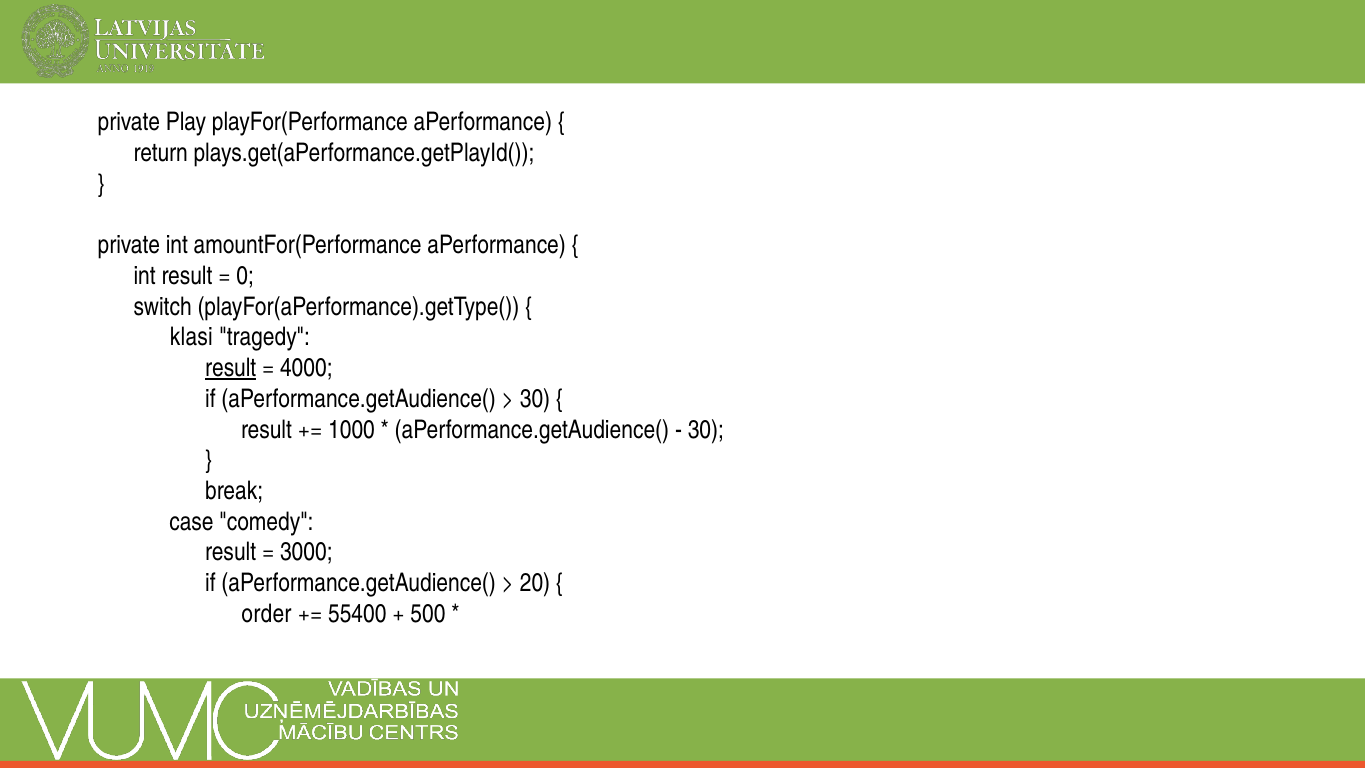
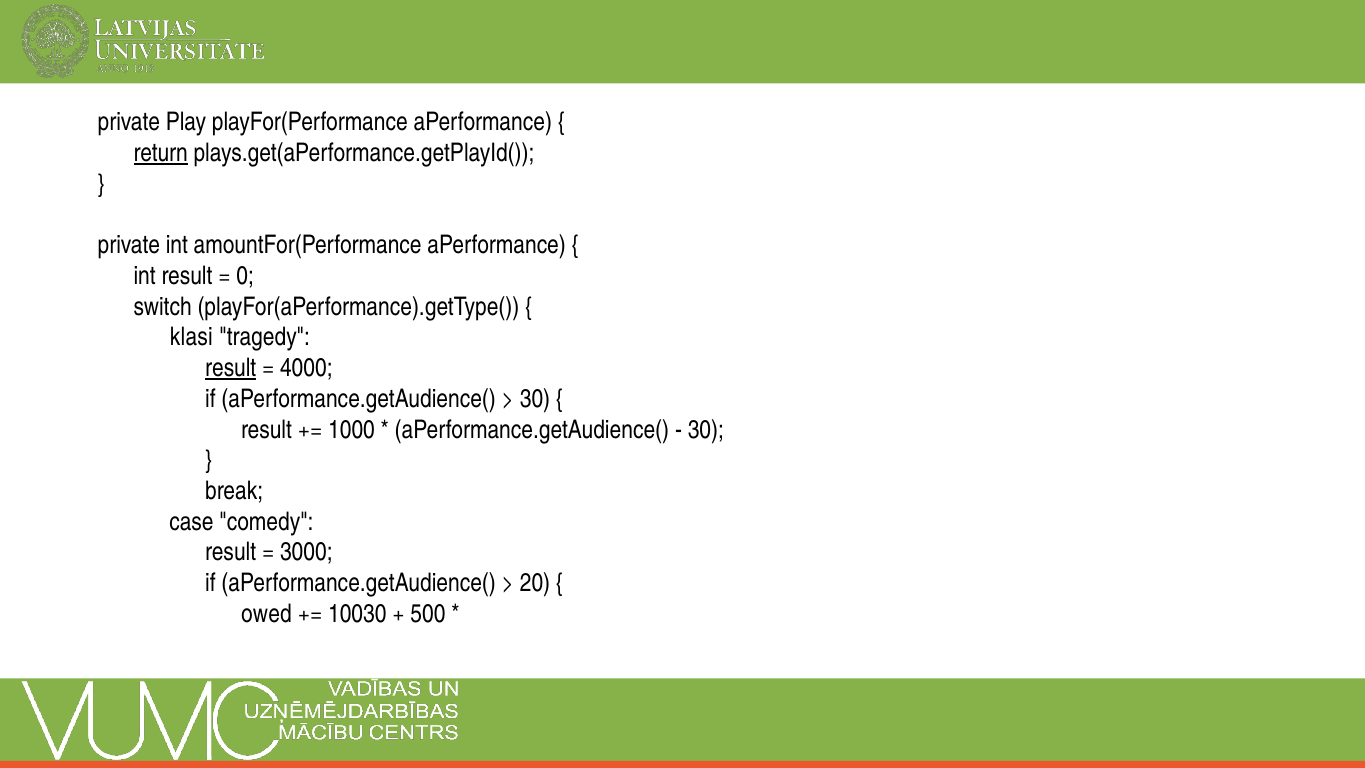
return underline: none -> present
order: order -> owed
55400: 55400 -> 10030
